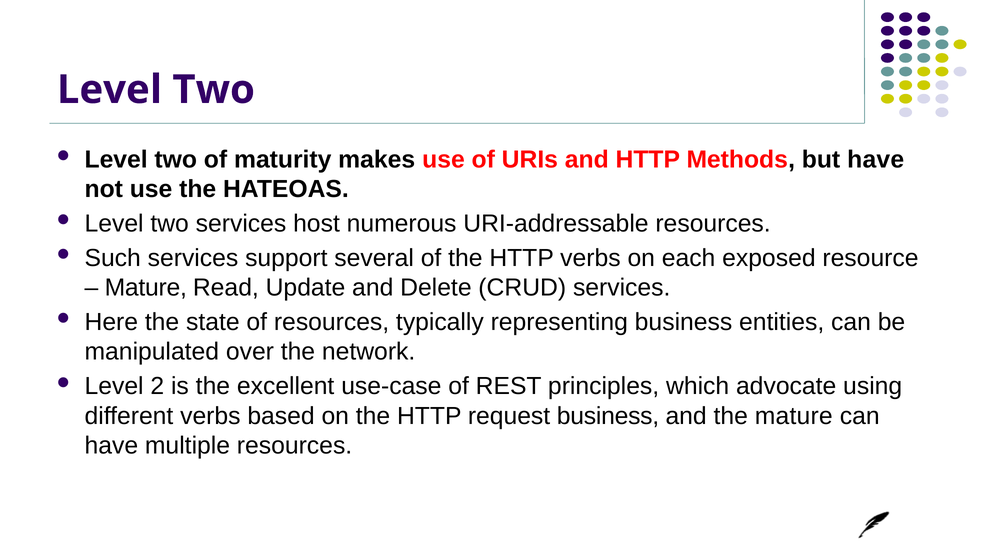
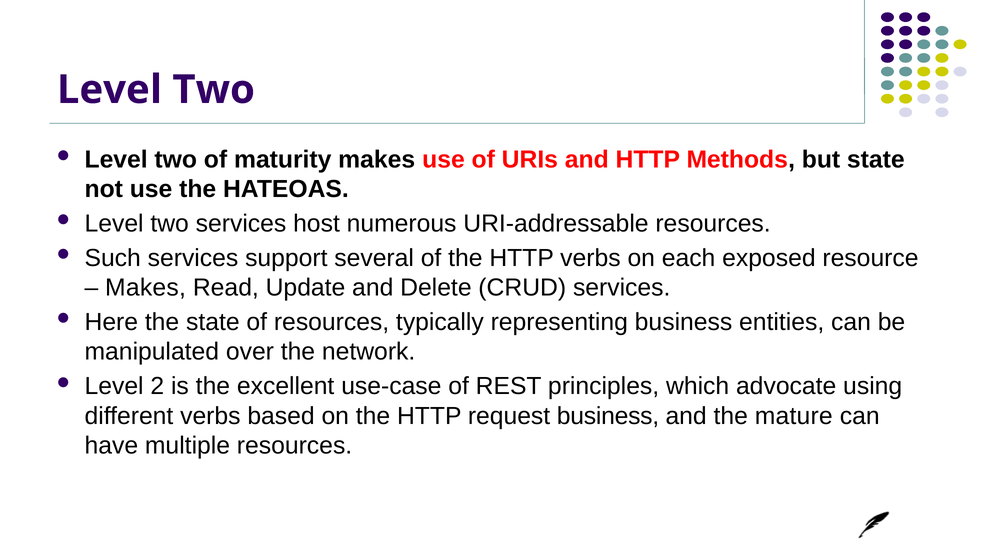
but have: have -> state
Mature at (146, 288): Mature -> Makes
